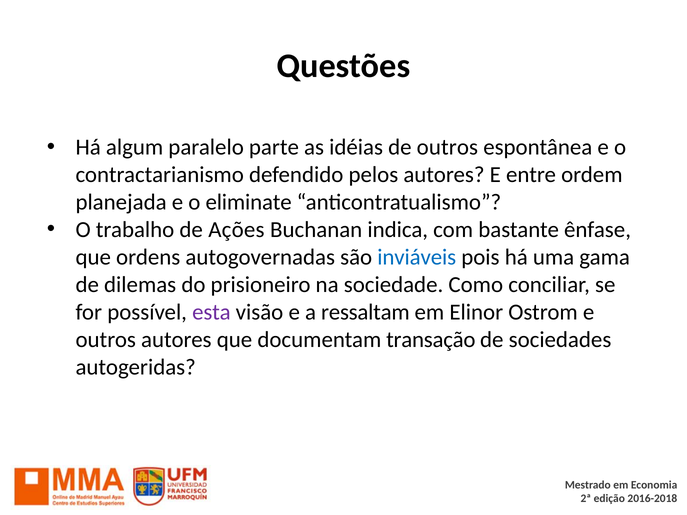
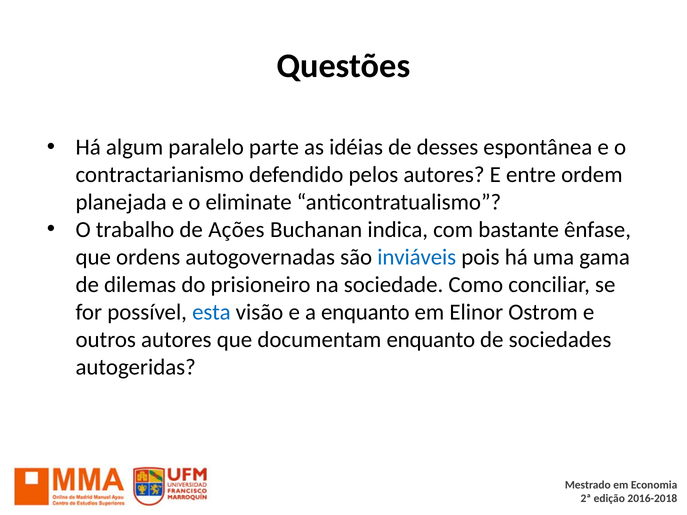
de outros: outros -> desses
esta colour: purple -> blue
a ressaltam: ressaltam -> enquanto
documentam transação: transação -> enquanto
